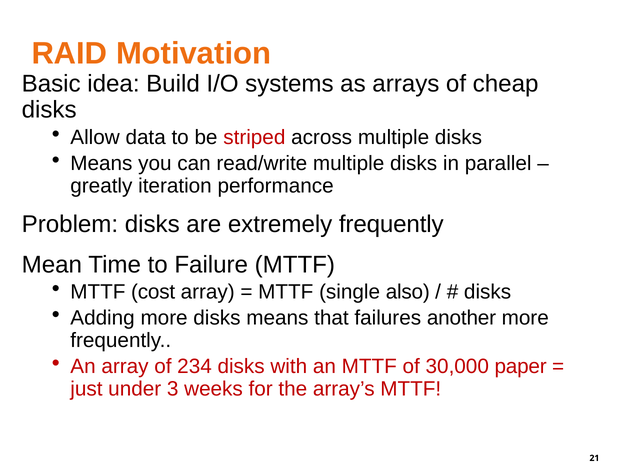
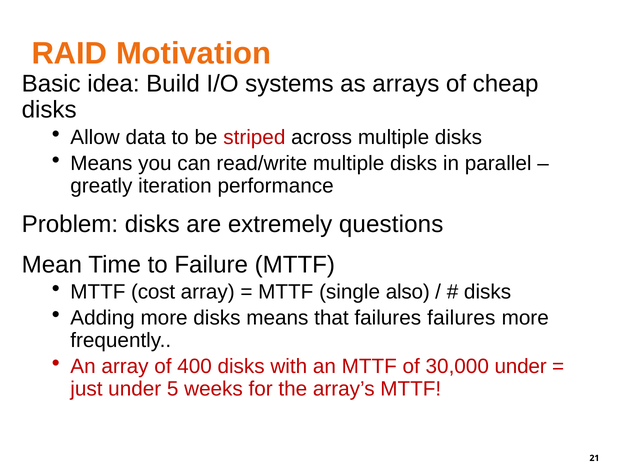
extremely frequently: frequently -> questions
failures another: another -> failures
234: 234 -> 400
30,000 paper: paper -> under
3: 3 -> 5
